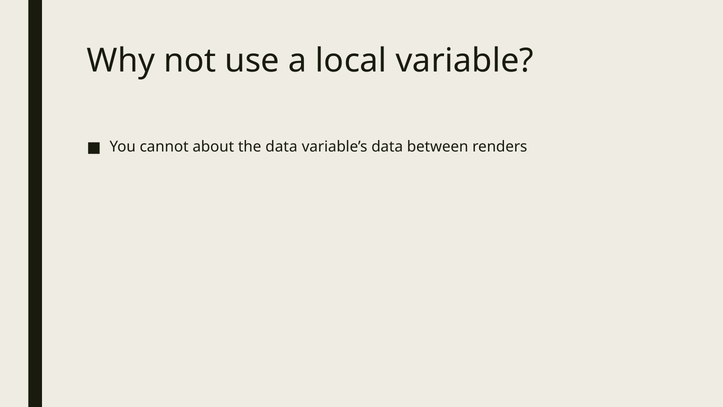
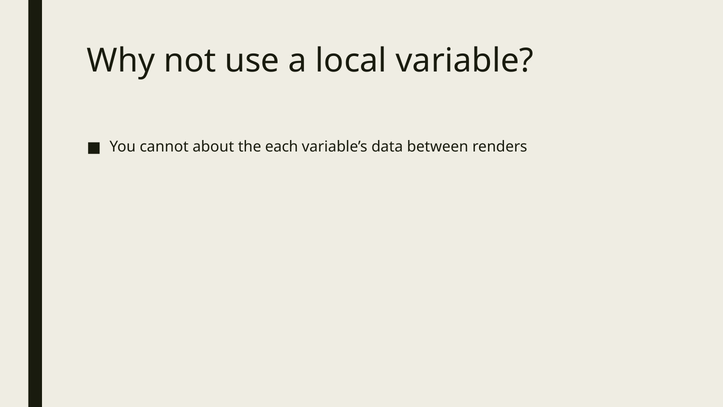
the data: data -> each
